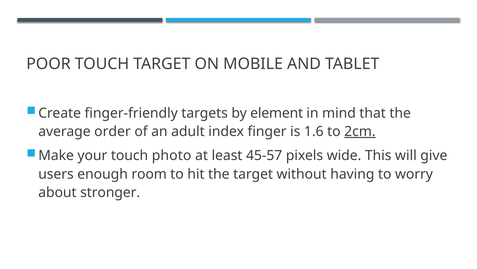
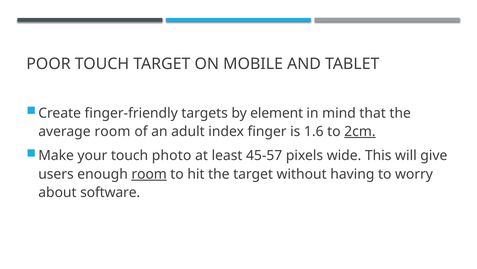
average order: order -> room
room at (149, 174) underline: none -> present
stronger: stronger -> software
